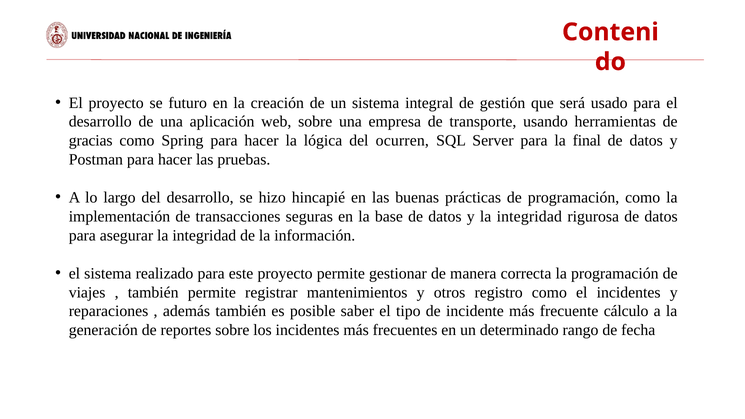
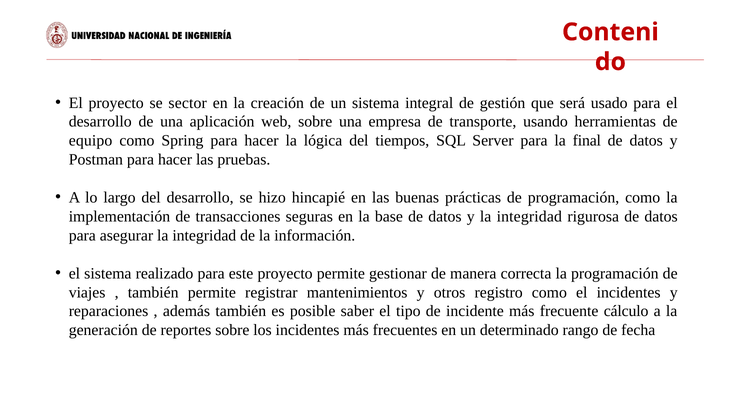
futuro: futuro -> sector
gracias: gracias -> equipo
ocurren: ocurren -> tiempos
